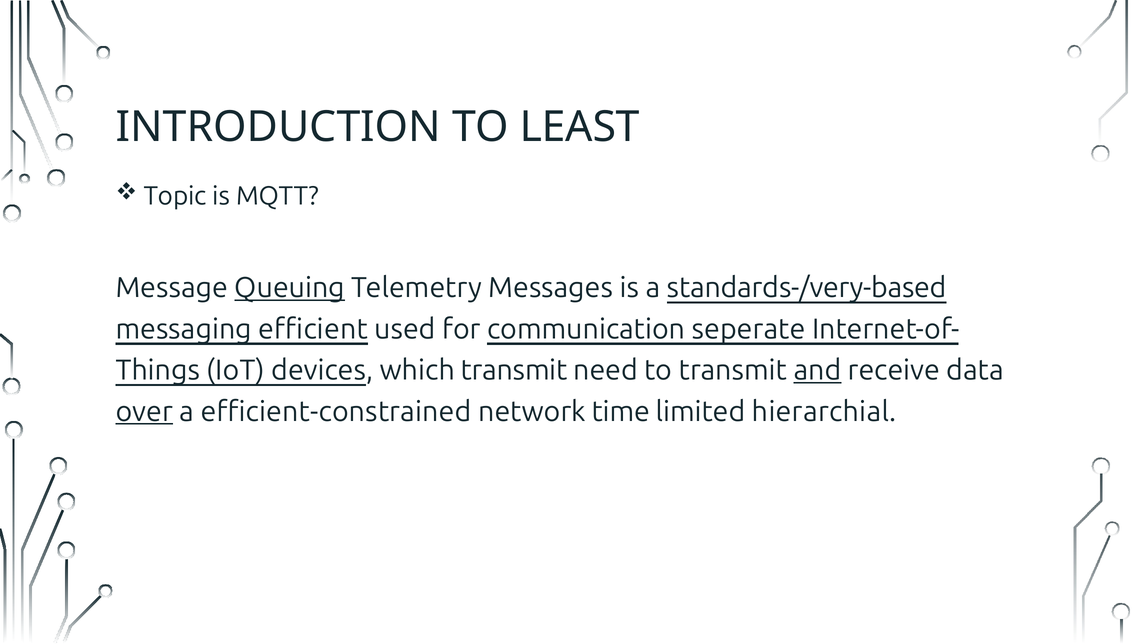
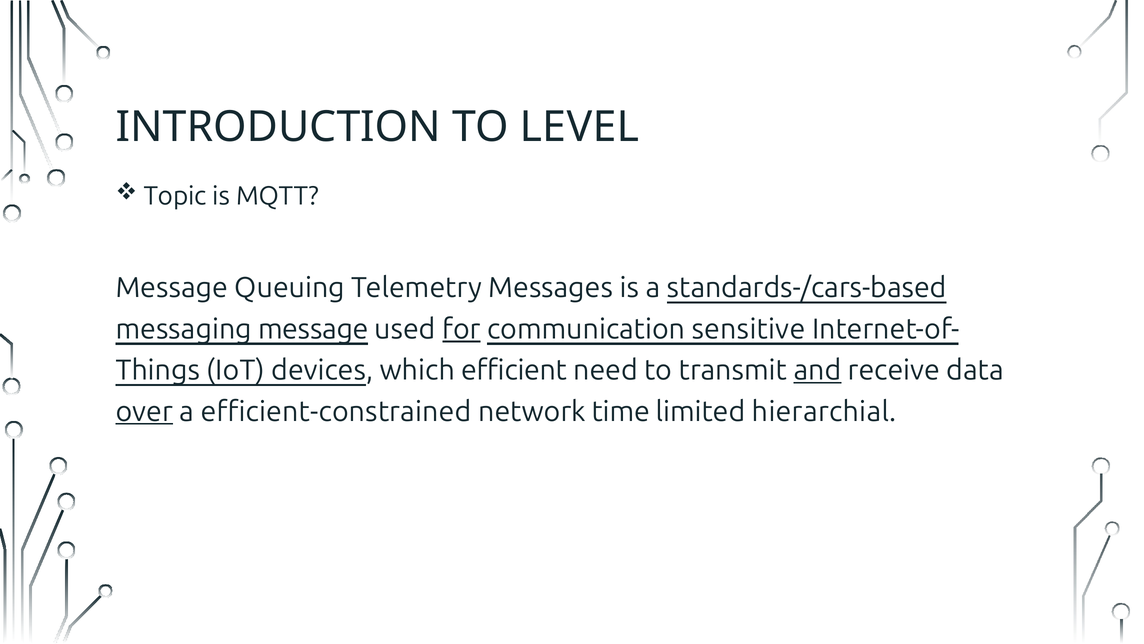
LEAST: LEAST -> LEVEL
Queuing underline: present -> none
standards-/very-based: standards-/very-based -> standards-/cars-based
messaging efficient: efficient -> message
for underline: none -> present
seperate: seperate -> sensitive
which transmit: transmit -> efficient
